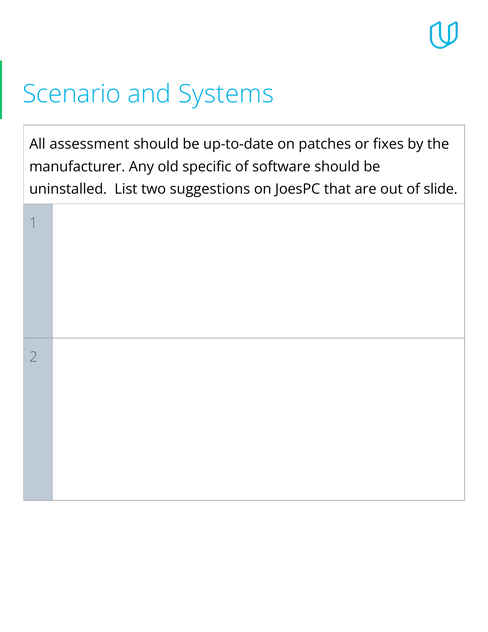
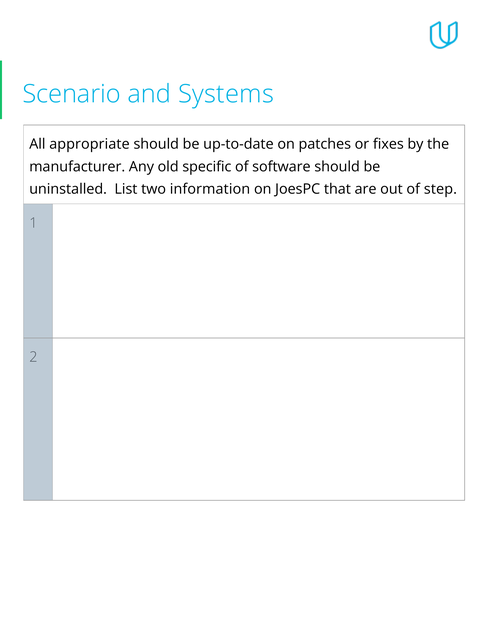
assessment: assessment -> appropriate
suggestions: suggestions -> information
slide: slide -> step
